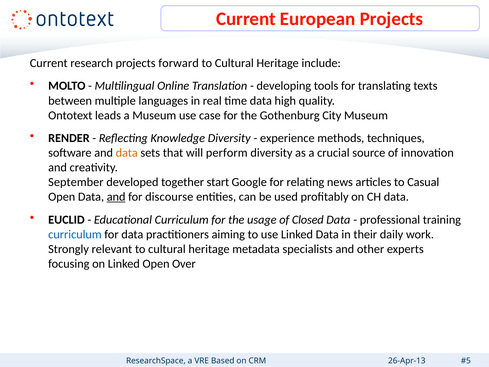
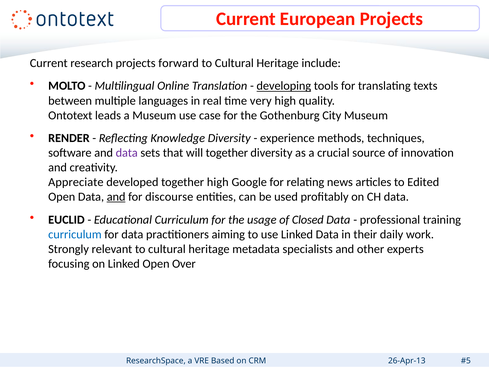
developing underline: none -> present
time data: data -> very
data at (127, 153) colour: orange -> purple
will perform: perform -> together
September: September -> Appreciate
together start: start -> high
Casual: Casual -> Edited
